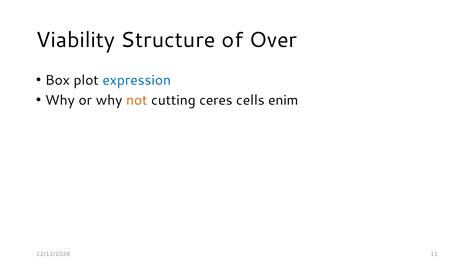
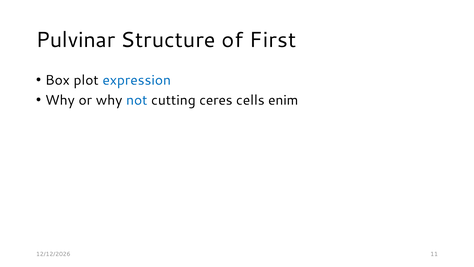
Viability: Viability -> Pulvinar
Over: Over -> First
not colour: orange -> blue
